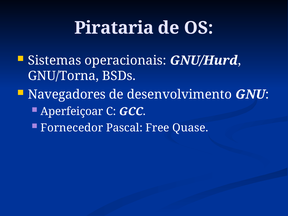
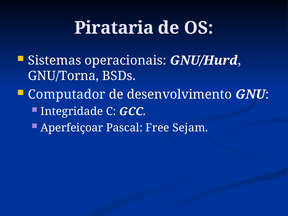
Navegadores: Navegadores -> Computador
Aperfeiçoar: Aperfeiçoar -> Integridade
Fornecedor: Fornecedor -> Aperfeiçoar
Quase: Quase -> Sejam
